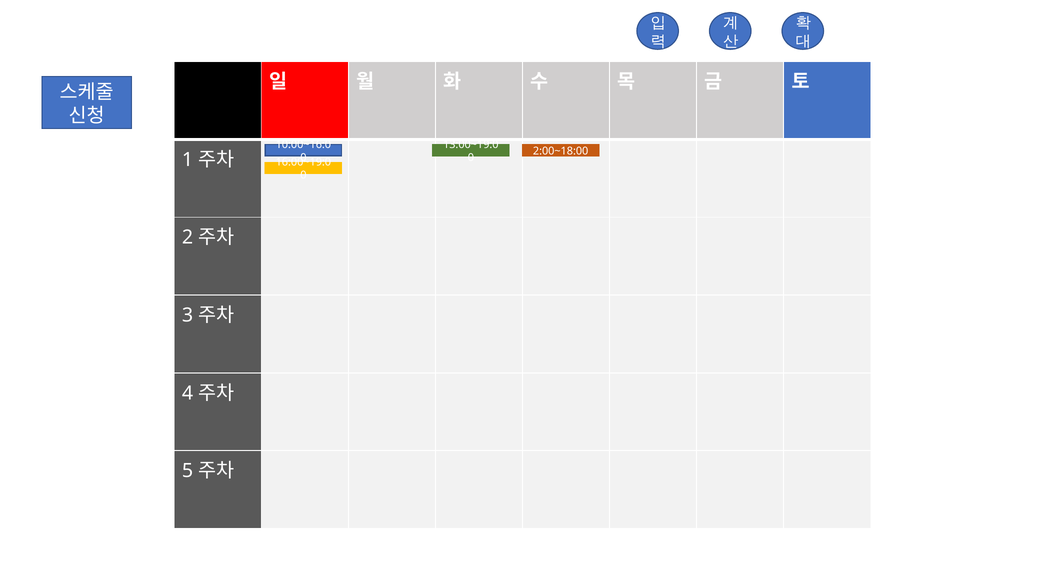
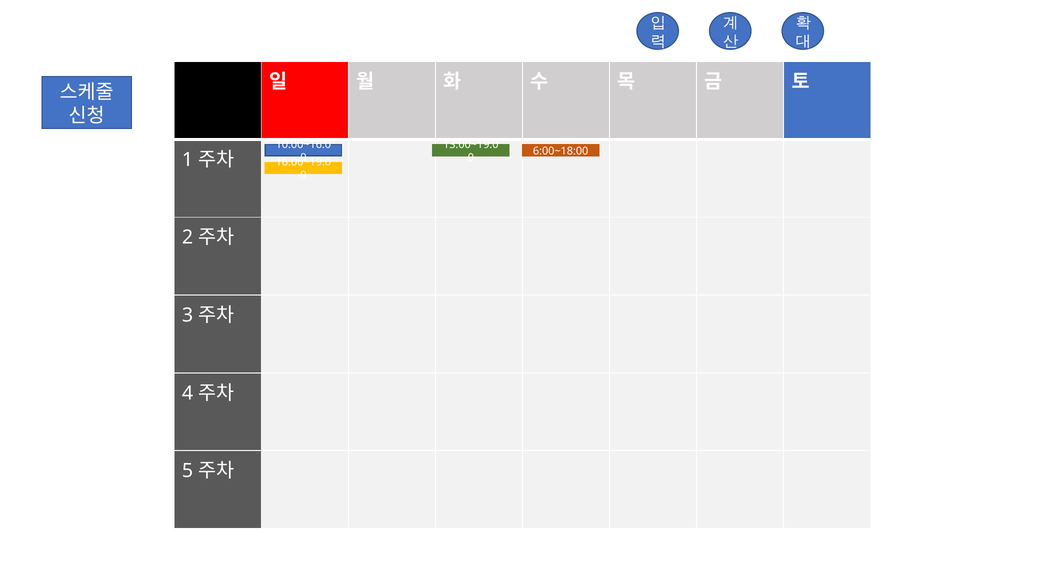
2:00~18:00: 2:00~18:00 -> 6:00~18:00
